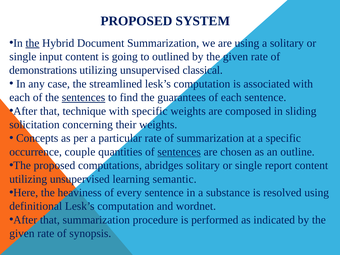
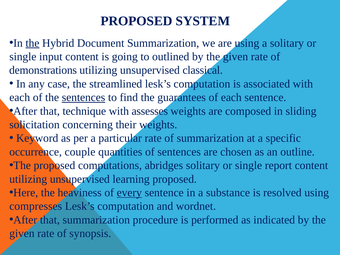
with specific: specific -> assesses
Concepts: Concepts -> Keyword
sentences at (179, 152) underline: present -> none
learning semantic: semantic -> proposed
every underline: none -> present
definitional: definitional -> compresses
